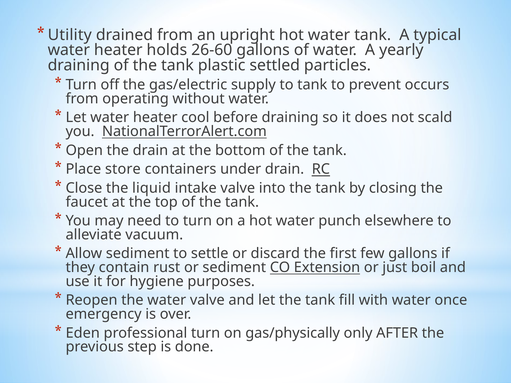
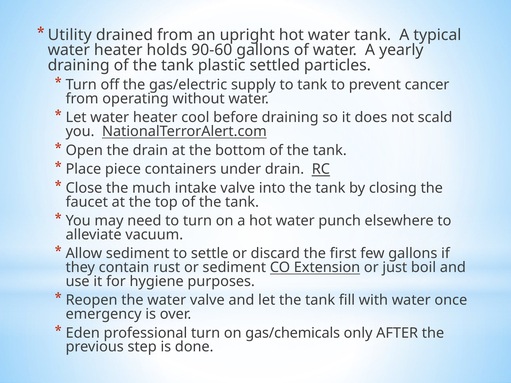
26-60: 26-60 -> 90-60
occurs: occurs -> cancer
store: store -> piece
liquid: liquid -> much
gas/physically: gas/physically -> gas/chemicals
